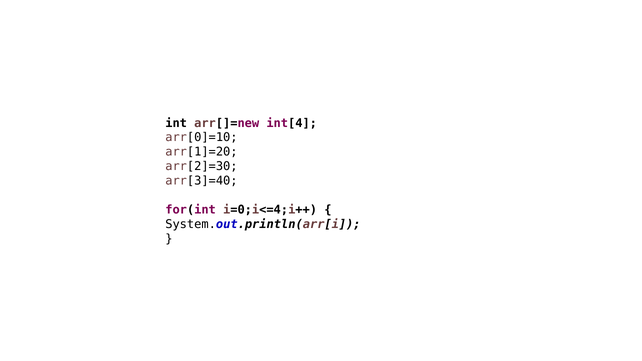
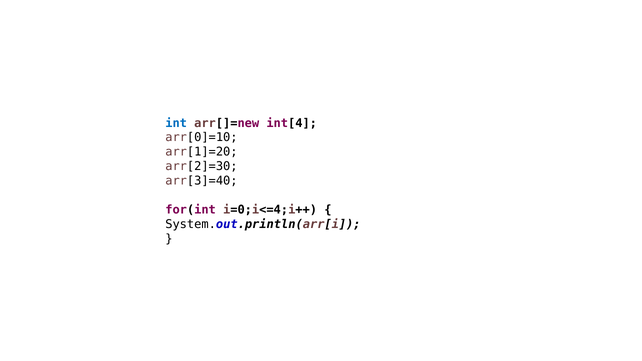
int colour: black -> blue
